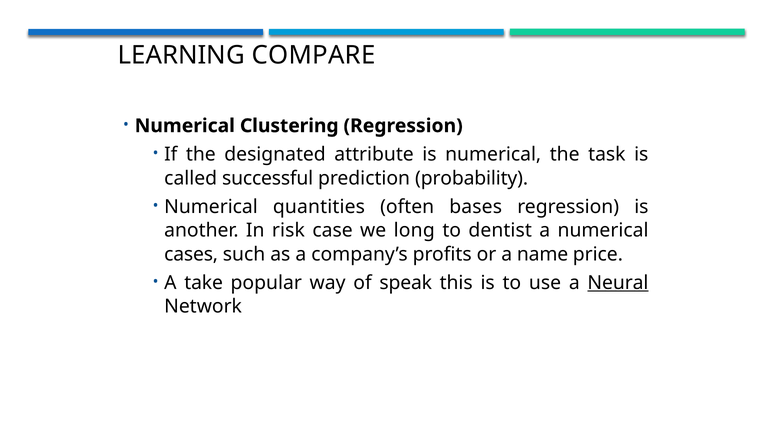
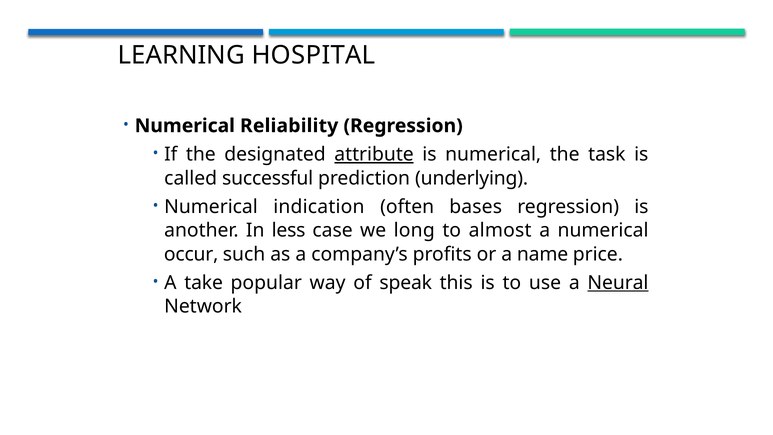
COMPARE: COMPARE -> HOSPITAL
Clustering: Clustering -> Reliability
attribute underline: none -> present
probability: probability -> underlying
quantities: quantities -> indication
risk: risk -> less
dentist: dentist -> almost
cases: cases -> occur
